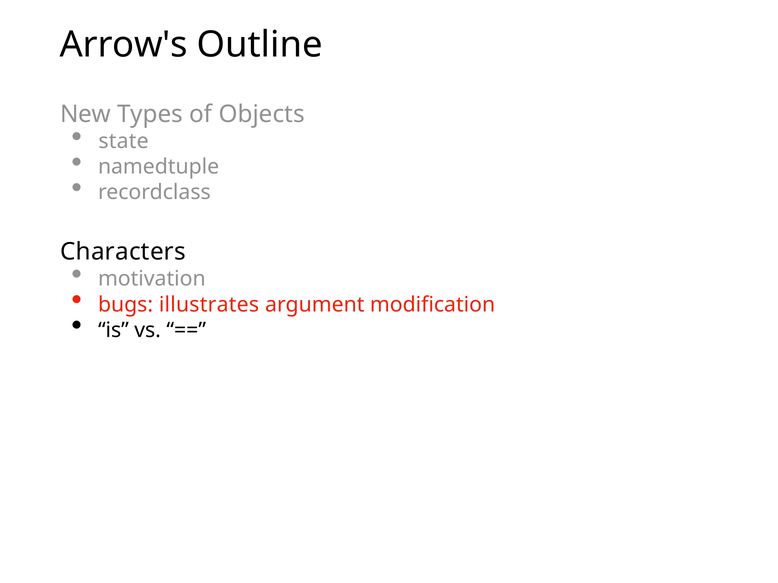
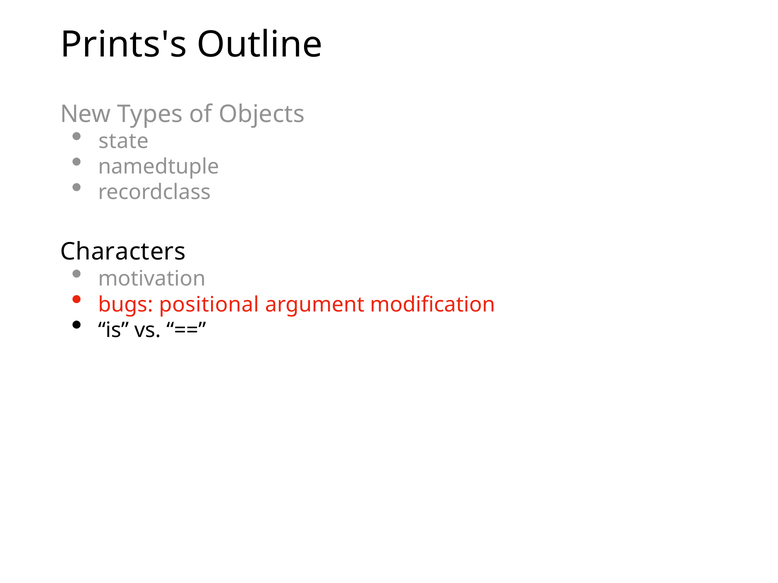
Arrow's: Arrow's -> Prints's
illustrates: illustrates -> positional
